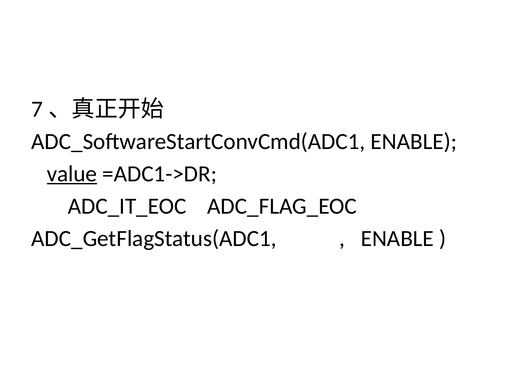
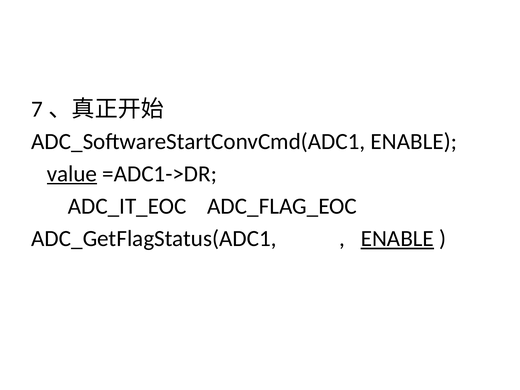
ENABLE at (397, 239) underline: none -> present
